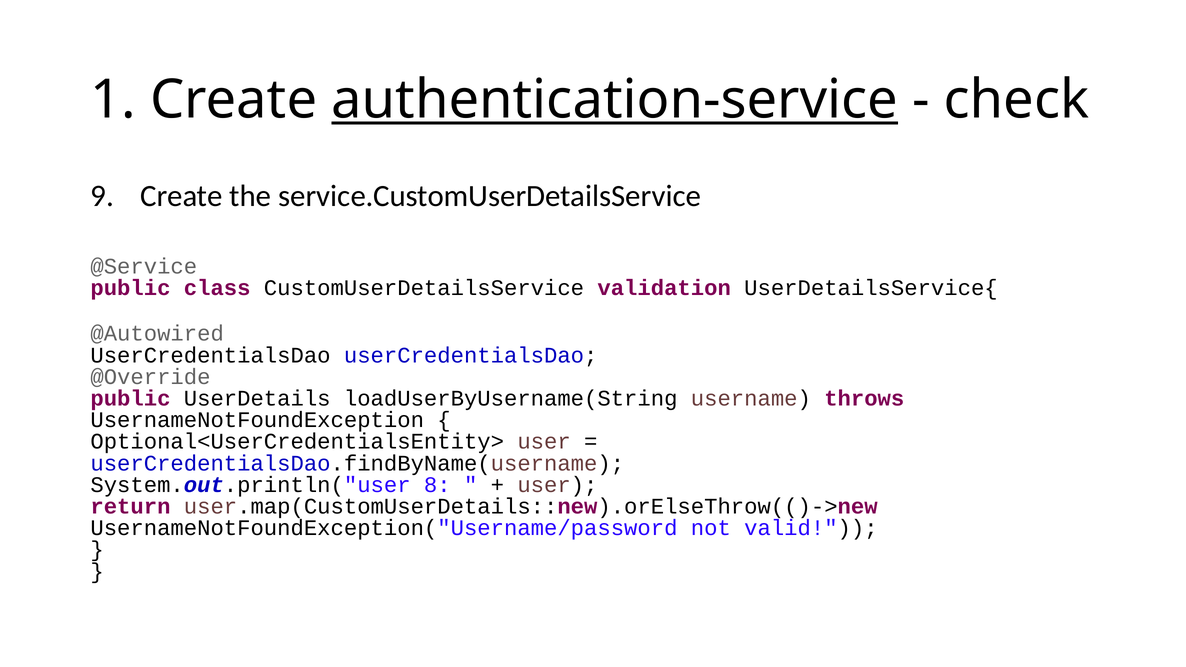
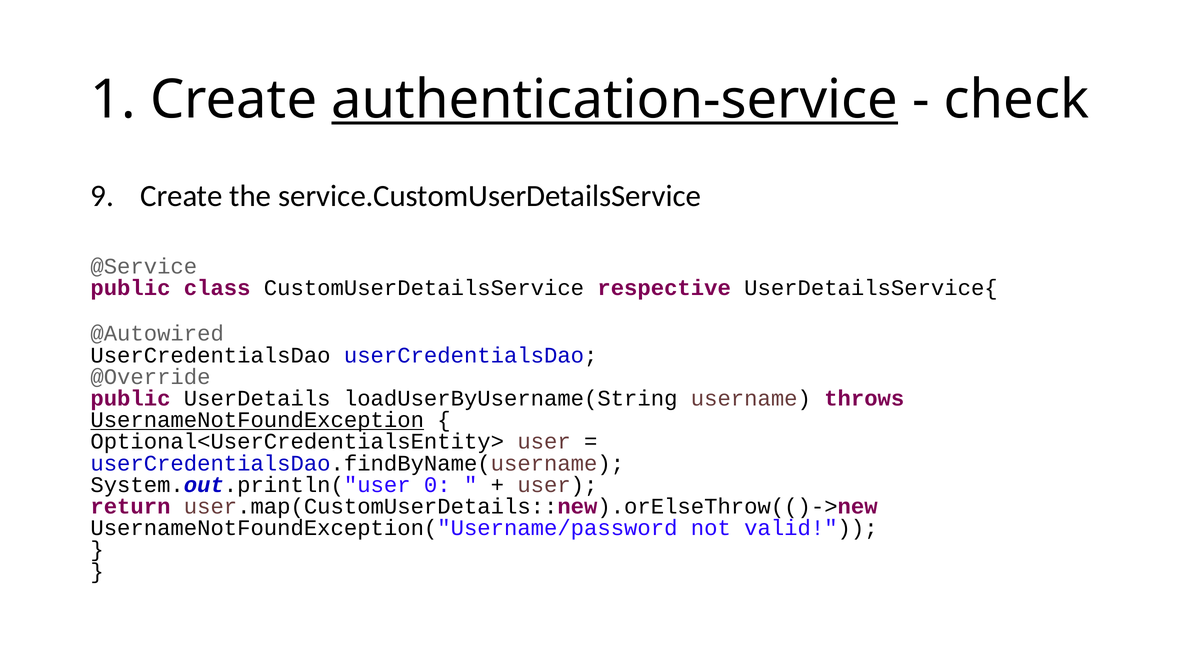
validation: validation -> respective
UsernameNotFoundException underline: none -> present
8: 8 -> 0
